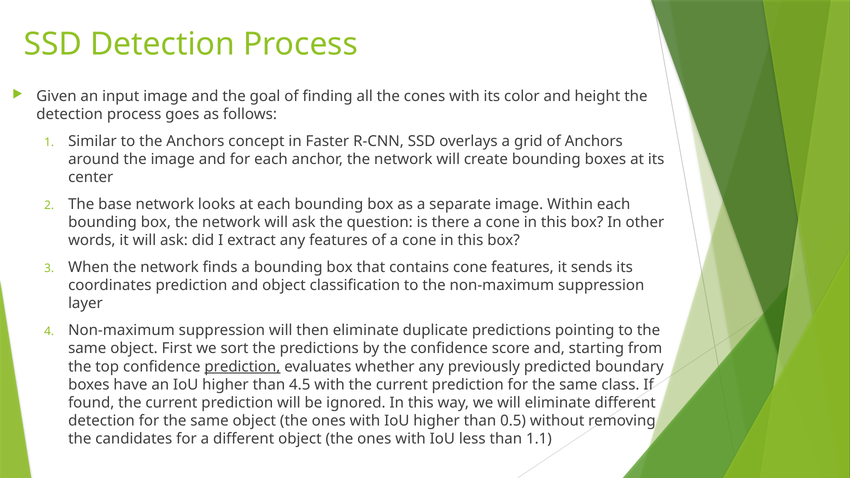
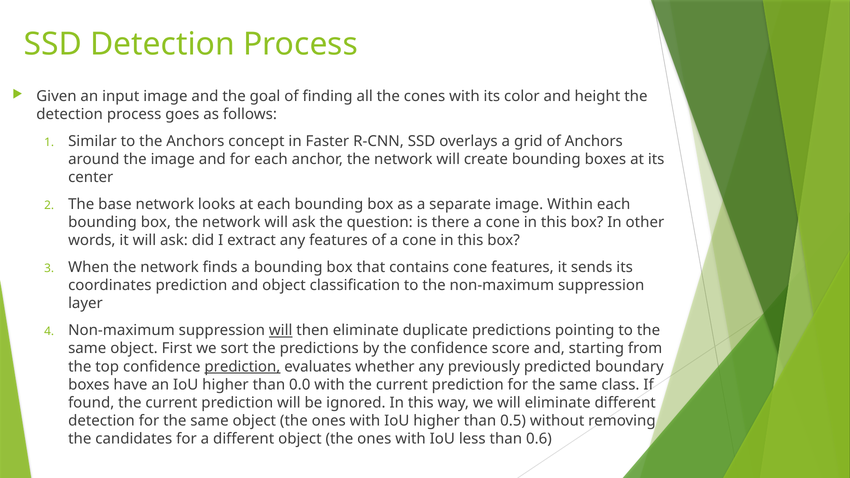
will at (281, 330) underline: none -> present
4.5: 4.5 -> 0.0
1.1: 1.1 -> 0.6
